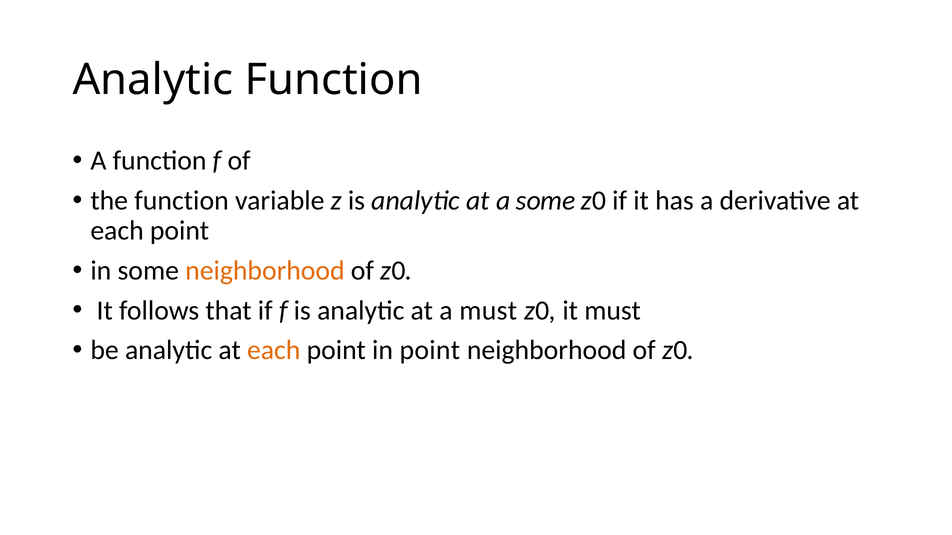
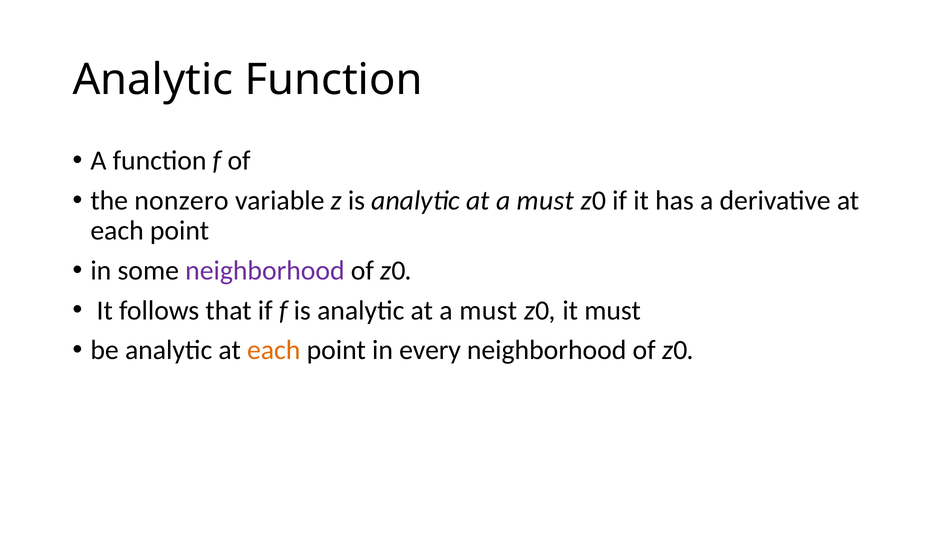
the function: function -> nonzero
some at (546, 201): some -> must
neighborhood at (265, 271) colour: orange -> purple
in point: point -> every
